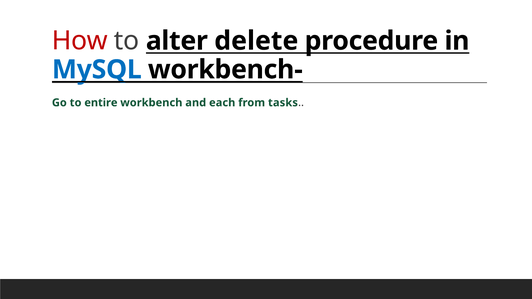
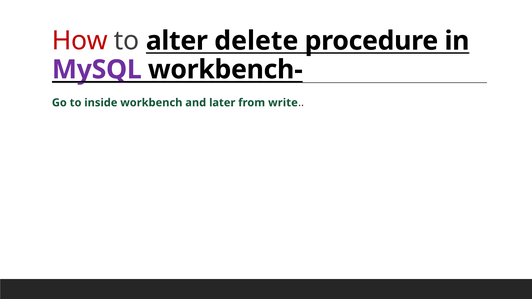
MySQL colour: blue -> purple
entire: entire -> inside
each: each -> later
tasks: tasks -> write
